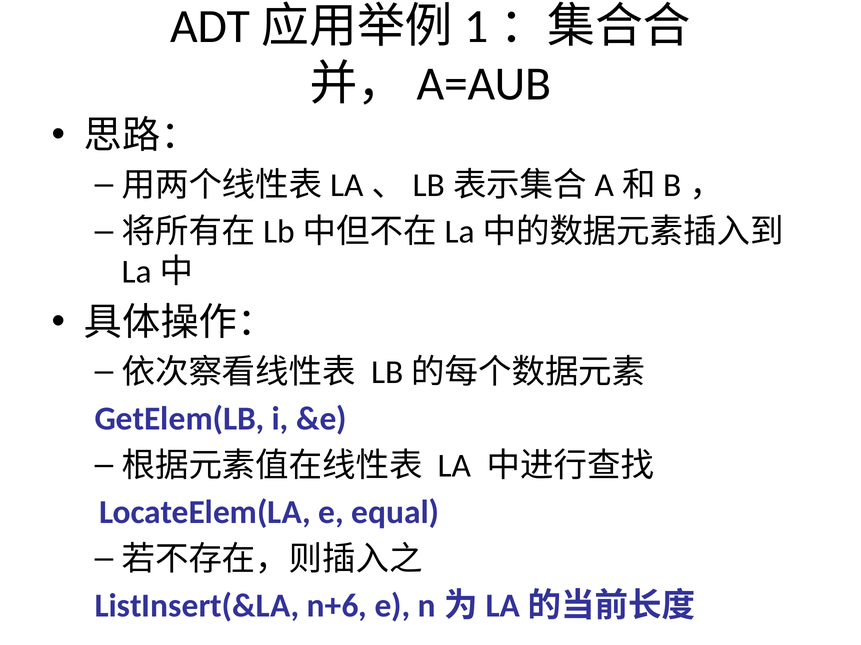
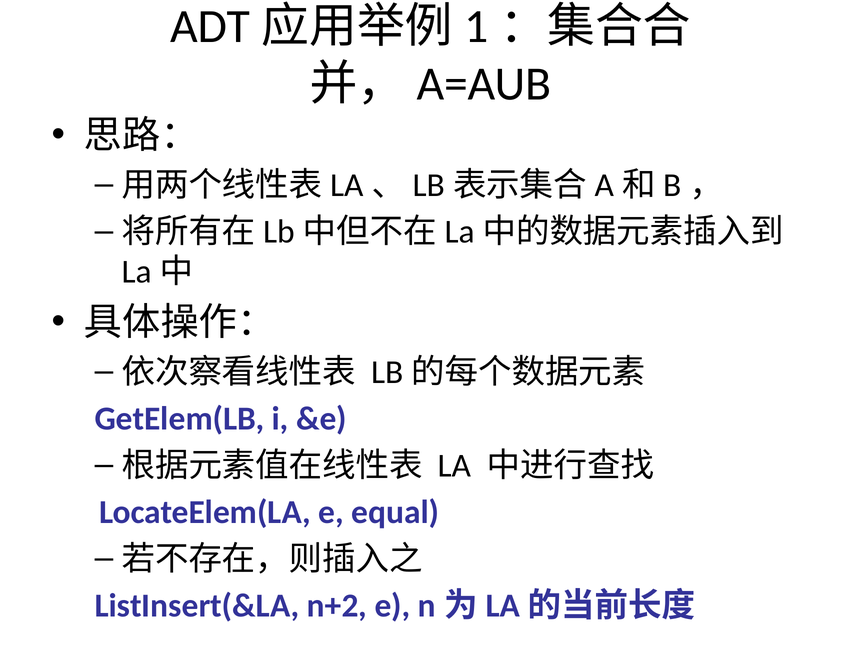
n+6: n+6 -> n+2
